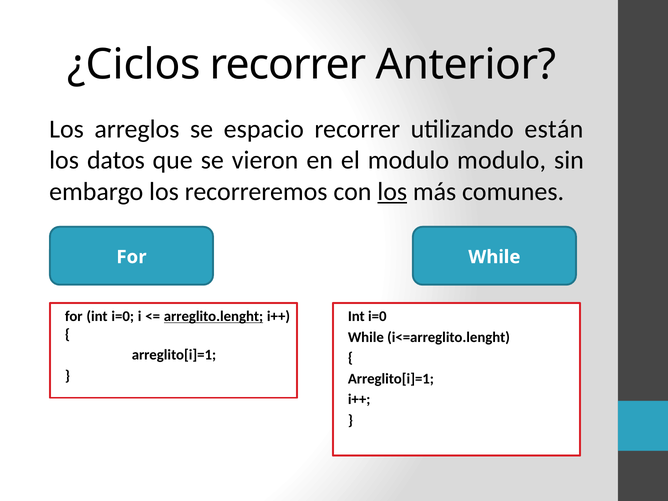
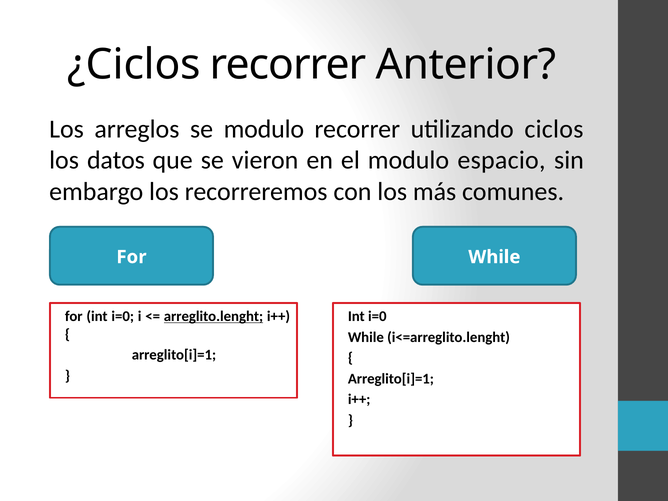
se espacio: espacio -> modulo
están: están -> ciclos
modulo modulo: modulo -> espacio
los at (392, 192) underline: present -> none
